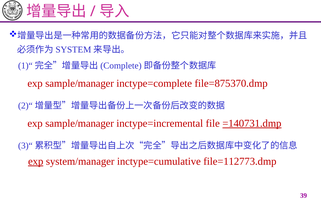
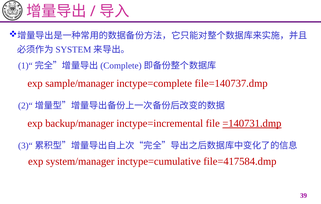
file=875370.dmp: file=875370.dmp -> file=140737.dmp
sample/manager at (80, 123): sample/manager -> backup/manager
exp at (36, 161) underline: present -> none
file=112773.dmp: file=112773.dmp -> file=417584.dmp
